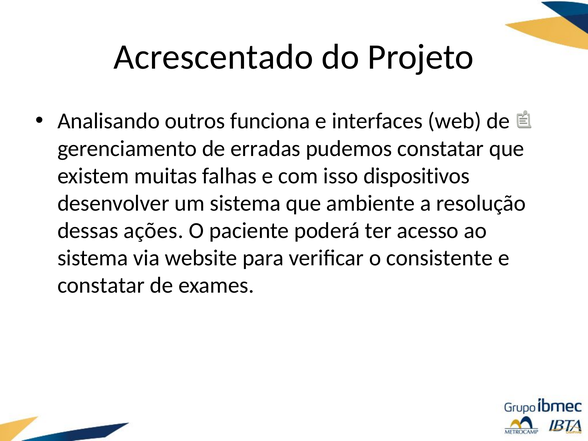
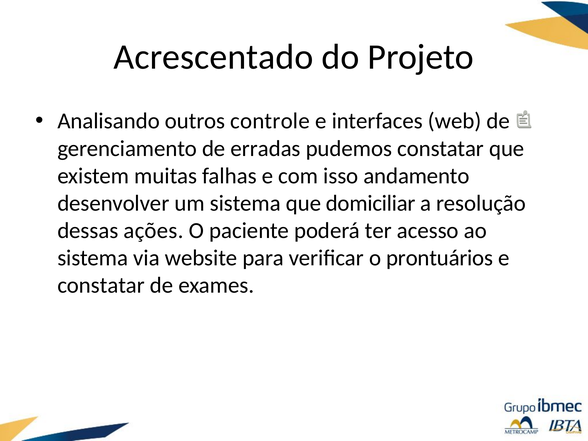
funciona: funciona -> controle
dispositivos: dispositivos -> andamento
ambiente: ambiente -> domiciliar
consistente: consistente -> prontuários
